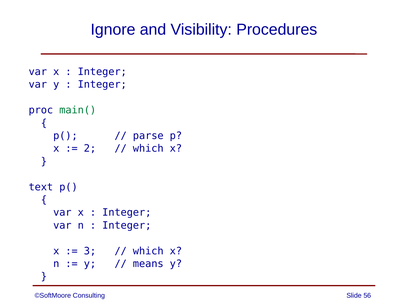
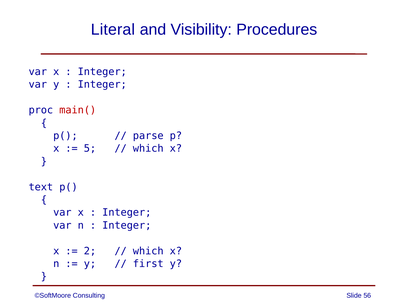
Ignore: Ignore -> Literal
main( colour: green -> red
2: 2 -> 5
3: 3 -> 2
means: means -> first
